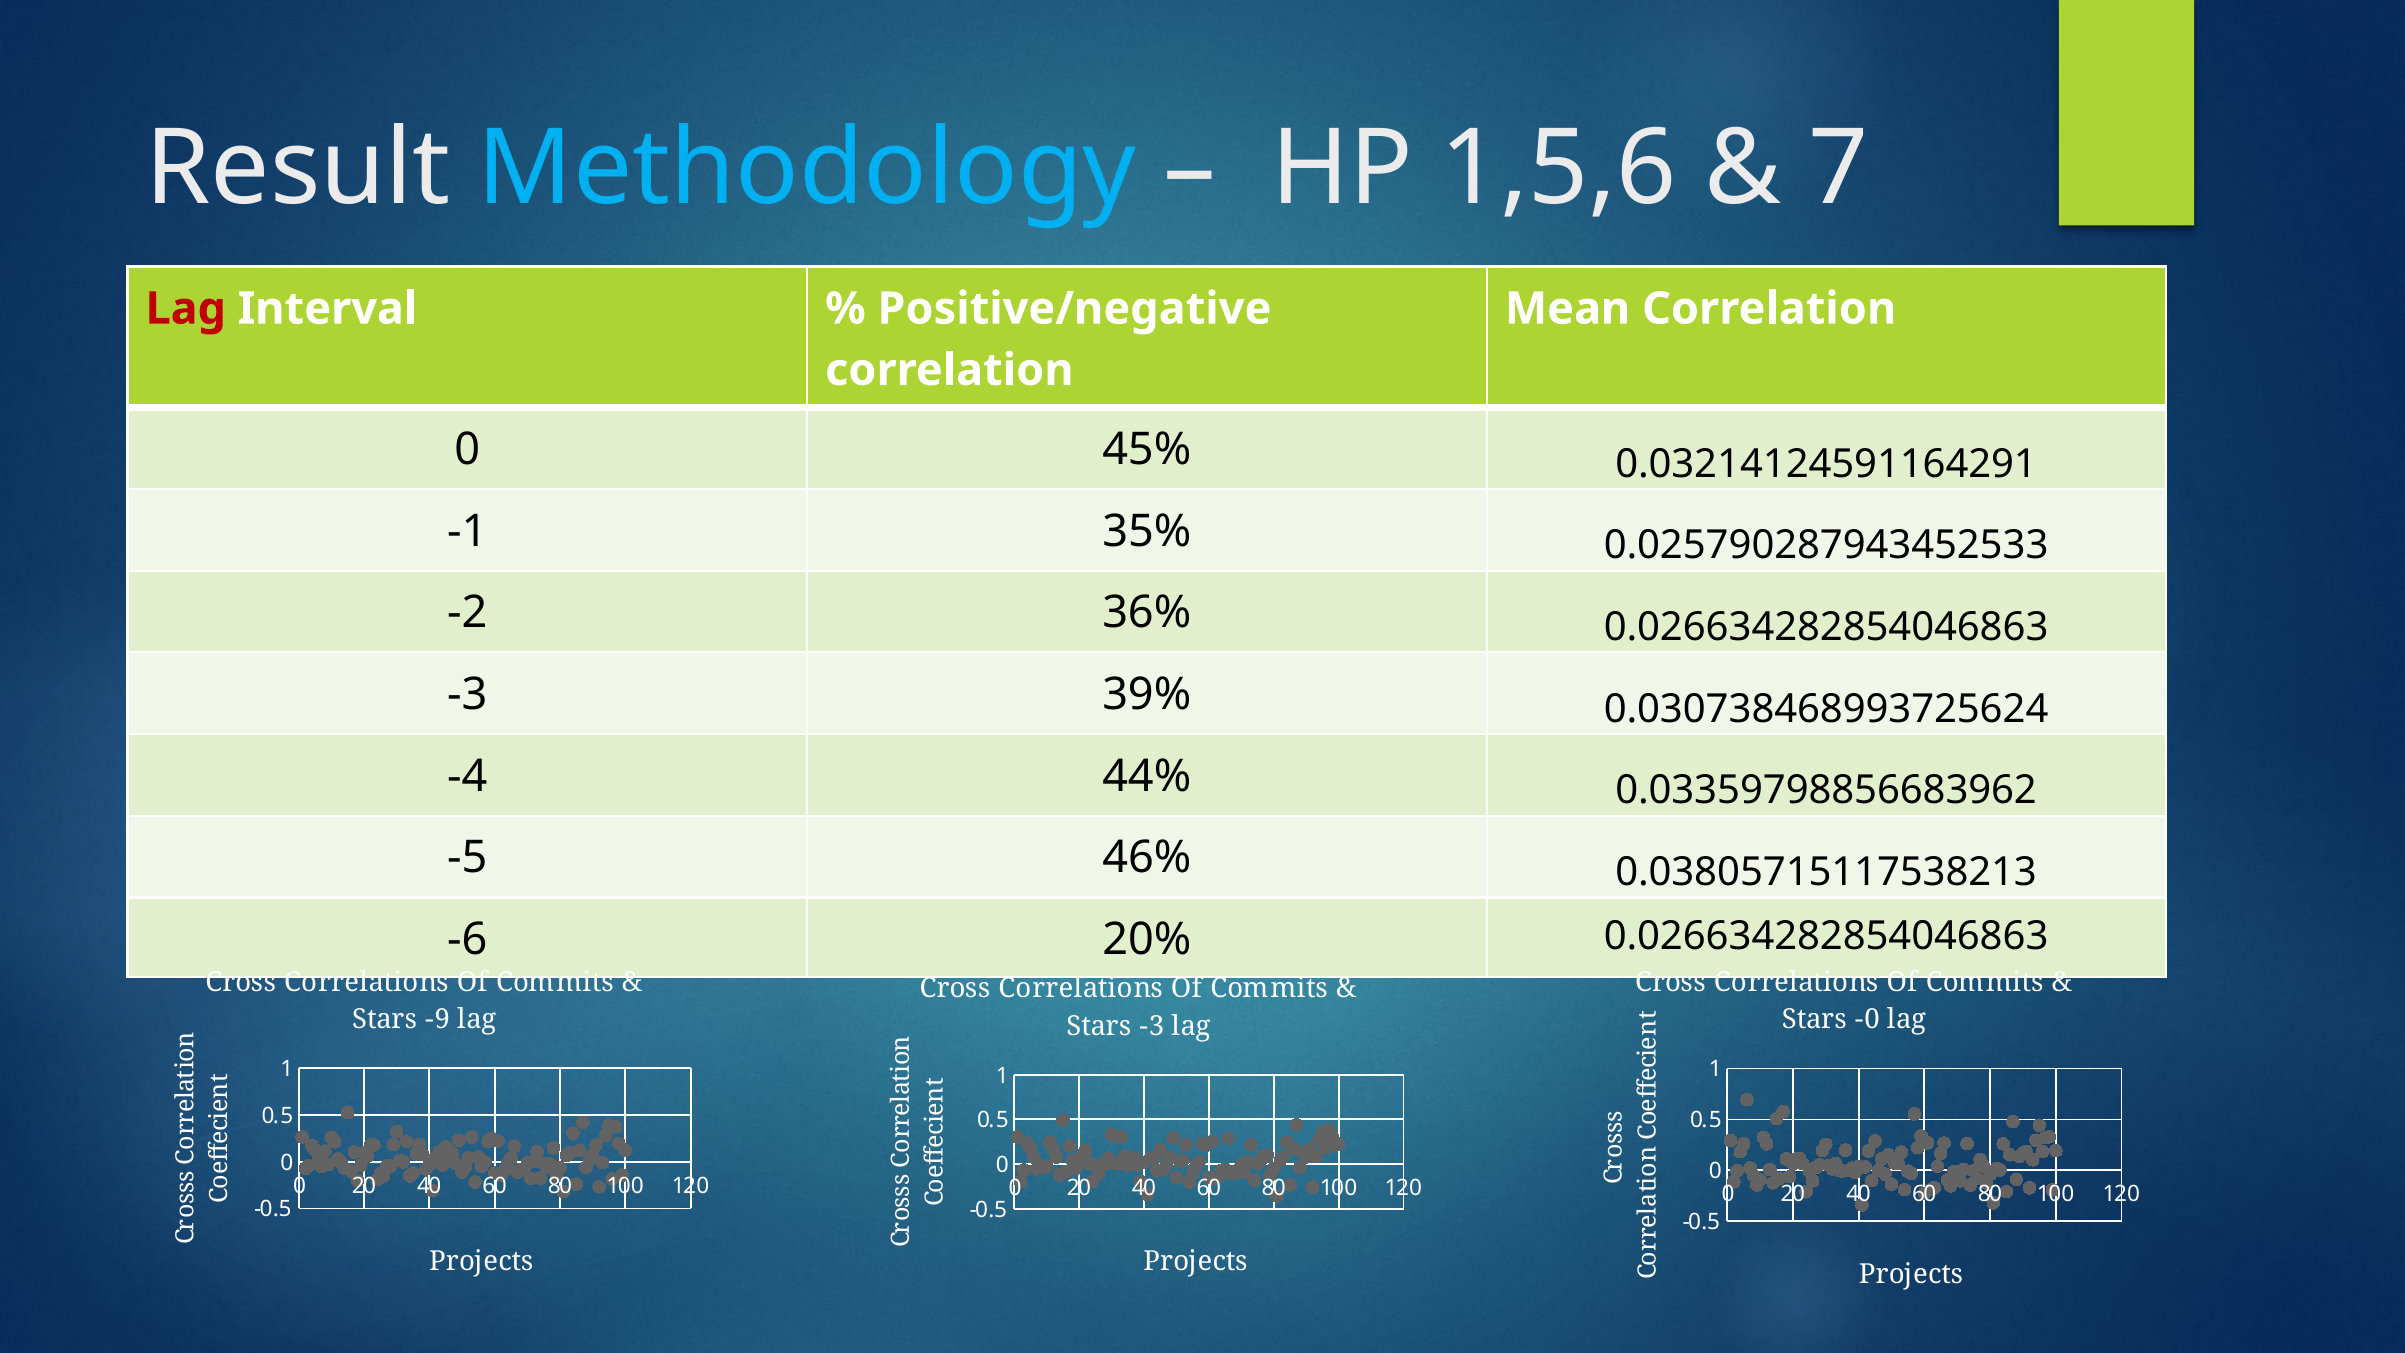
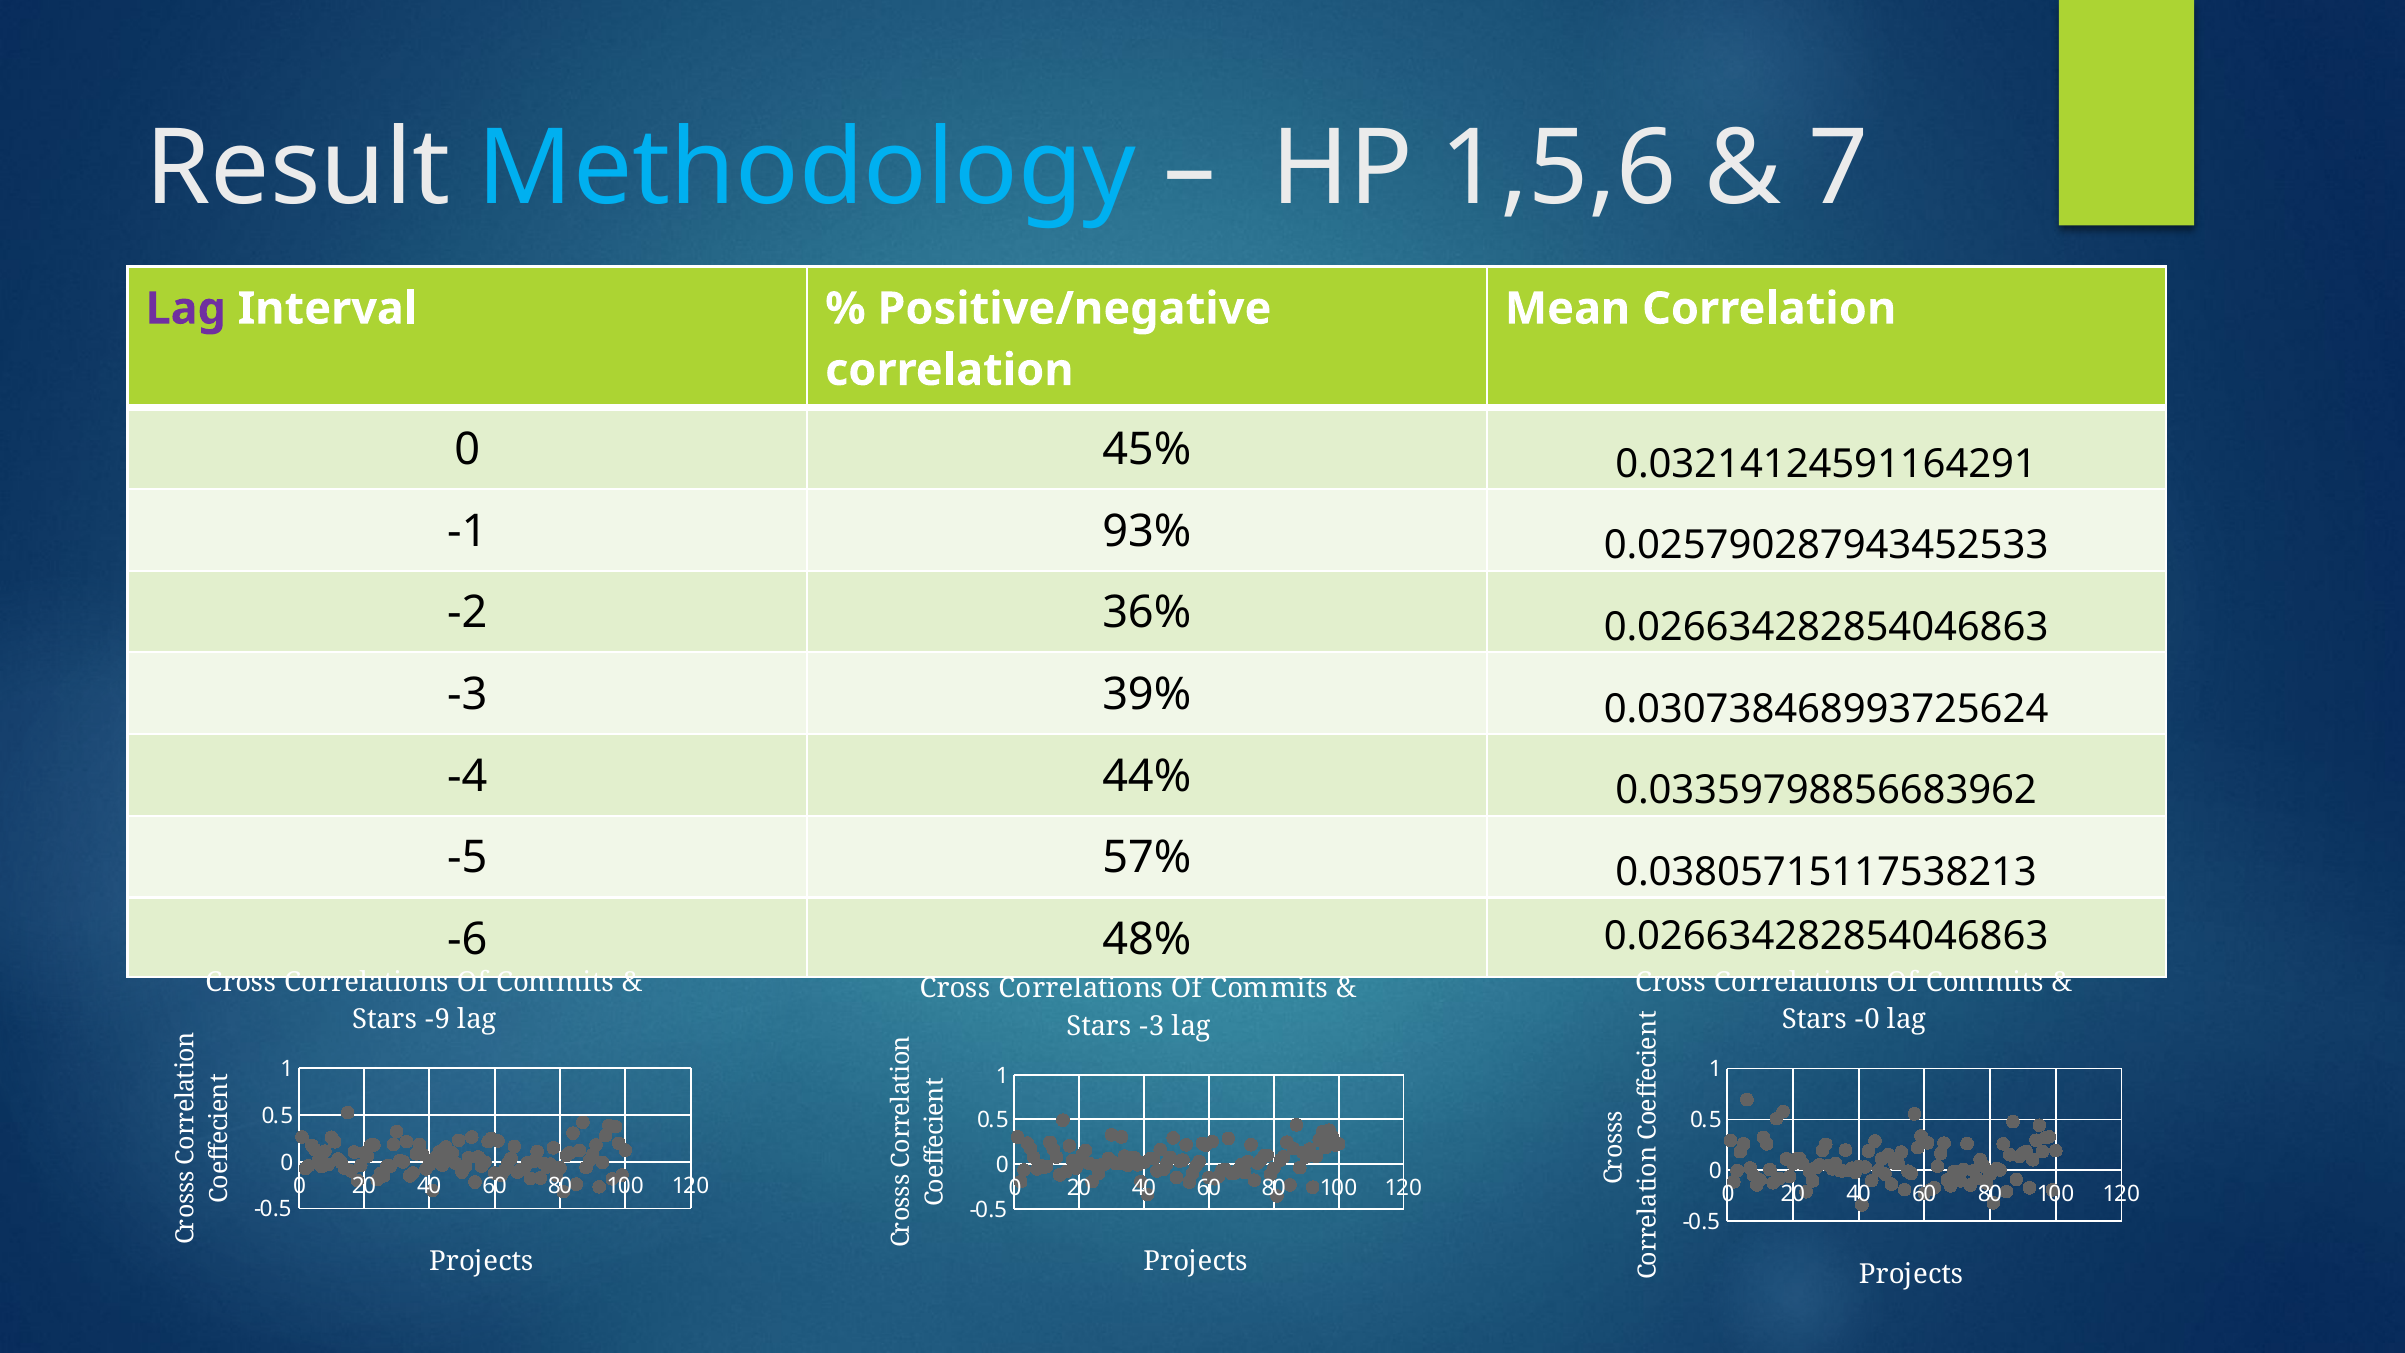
Lag at (186, 309) colour: red -> purple
35%: 35% -> 93%
46%: 46% -> 57%
20%: 20% -> 48%
